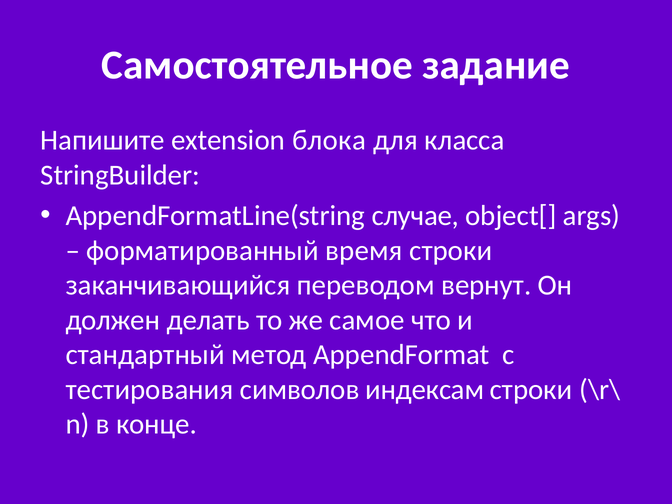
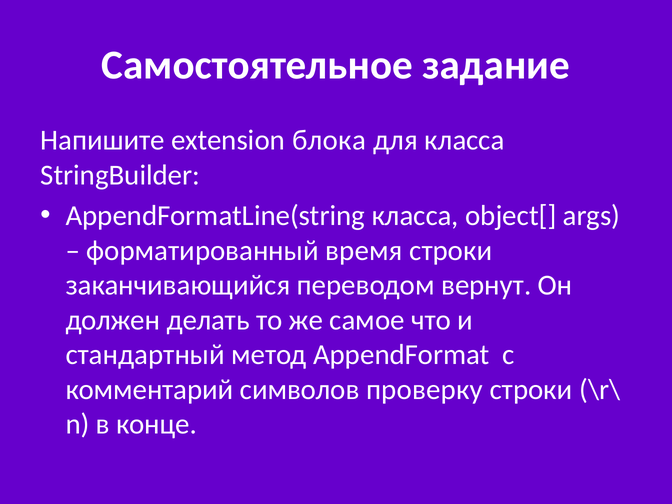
AppendFormatLine(string случае: случае -> класса
тестирования: тестирования -> комментарий
индексам: индексам -> проверку
